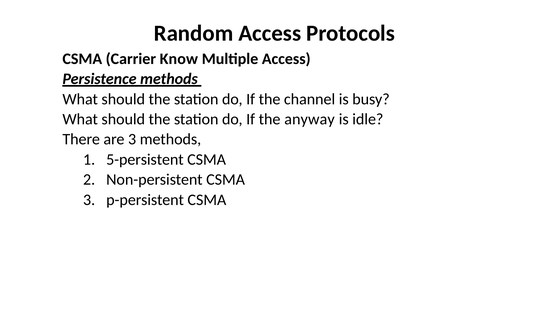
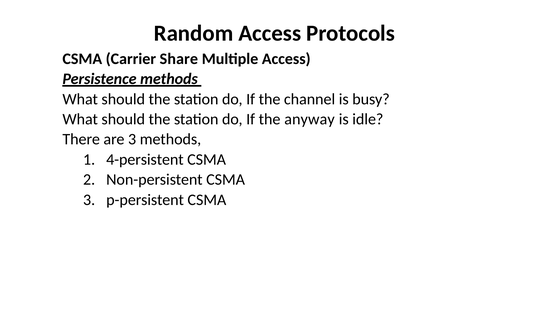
Know: Know -> Share
5-persistent: 5-persistent -> 4-persistent
